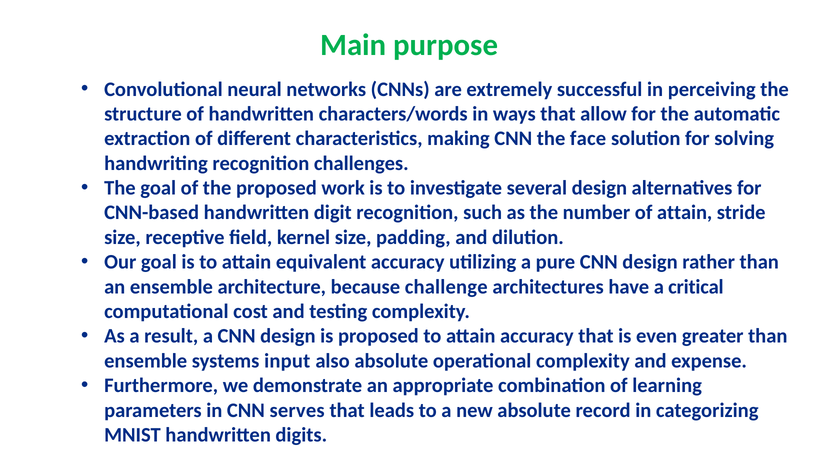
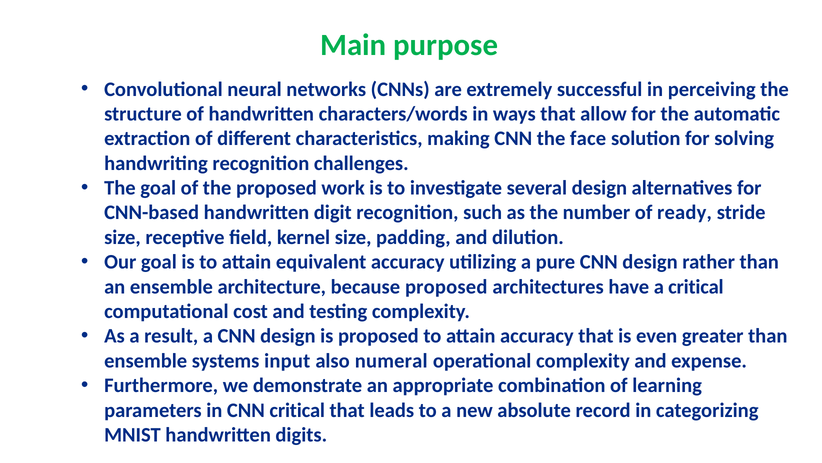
of attain: attain -> ready
because challenge: challenge -> proposed
also absolute: absolute -> numeral
CNN serves: serves -> critical
